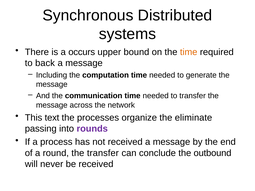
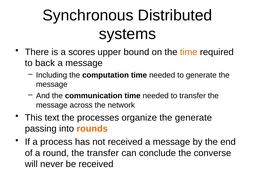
occurs: occurs -> scores
the eliminate: eliminate -> generate
rounds colour: purple -> orange
outbound: outbound -> converse
